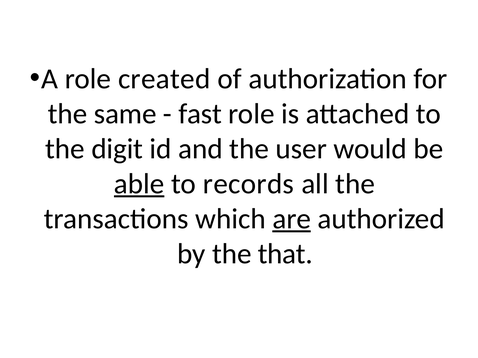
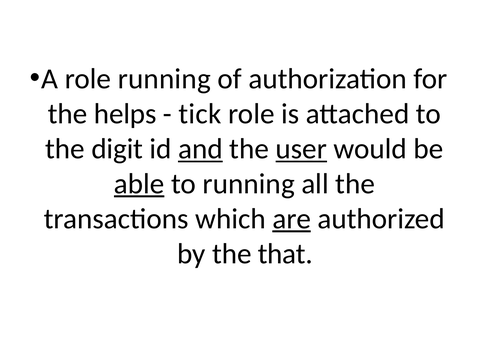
role created: created -> running
same: same -> helps
fast: fast -> tick
and underline: none -> present
user underline: none -> present
to records: records -> running
